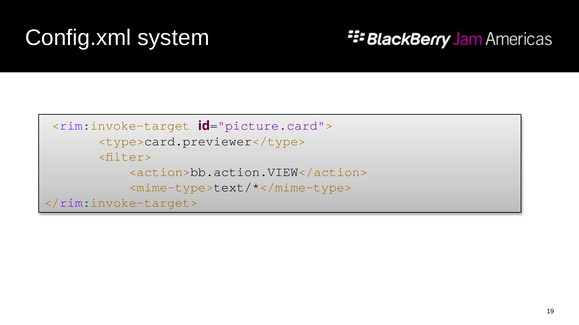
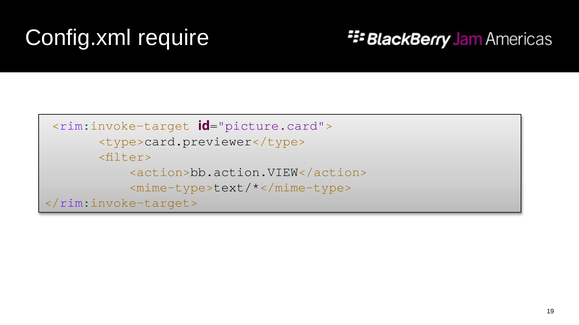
system: system -> require
